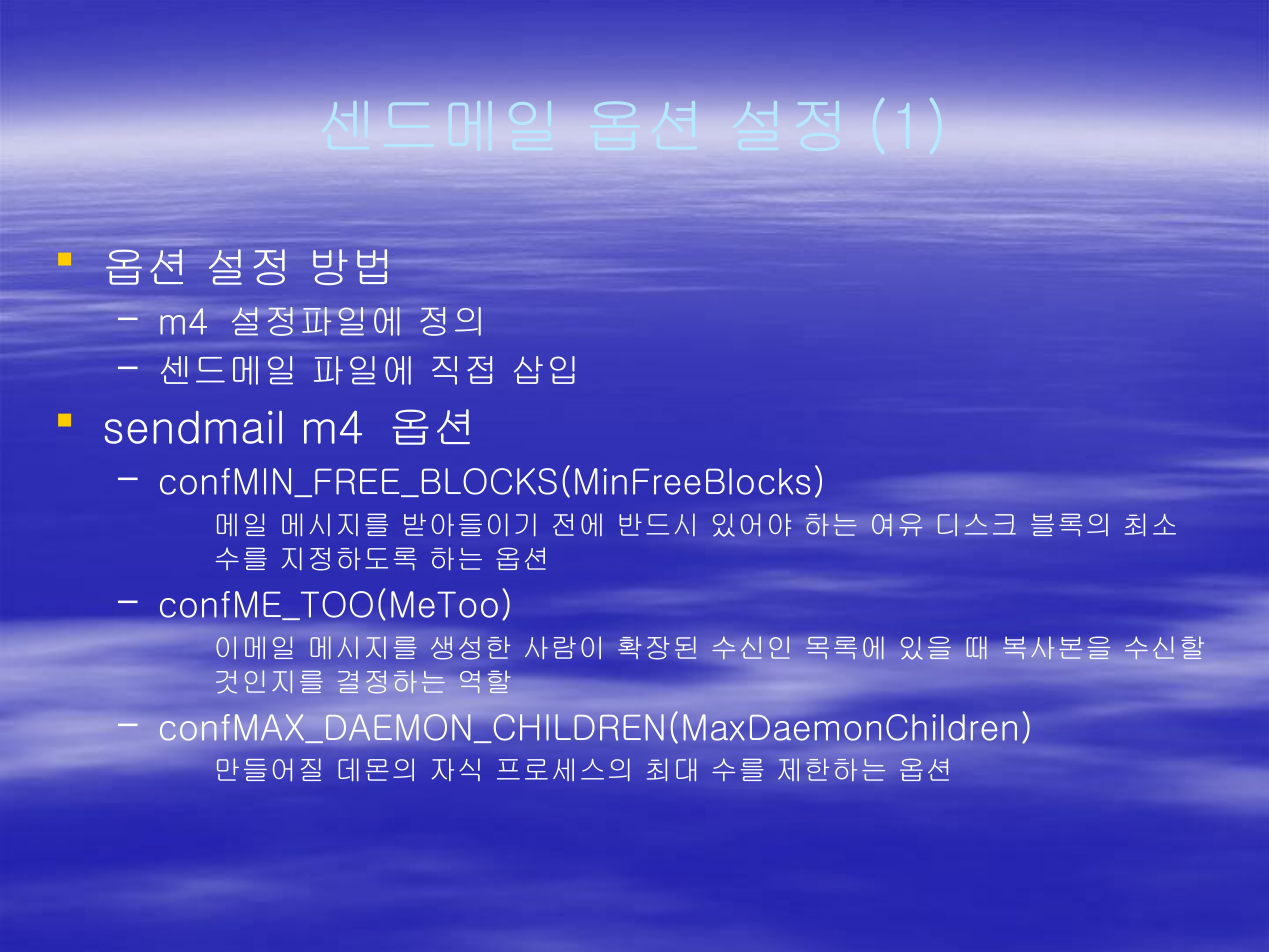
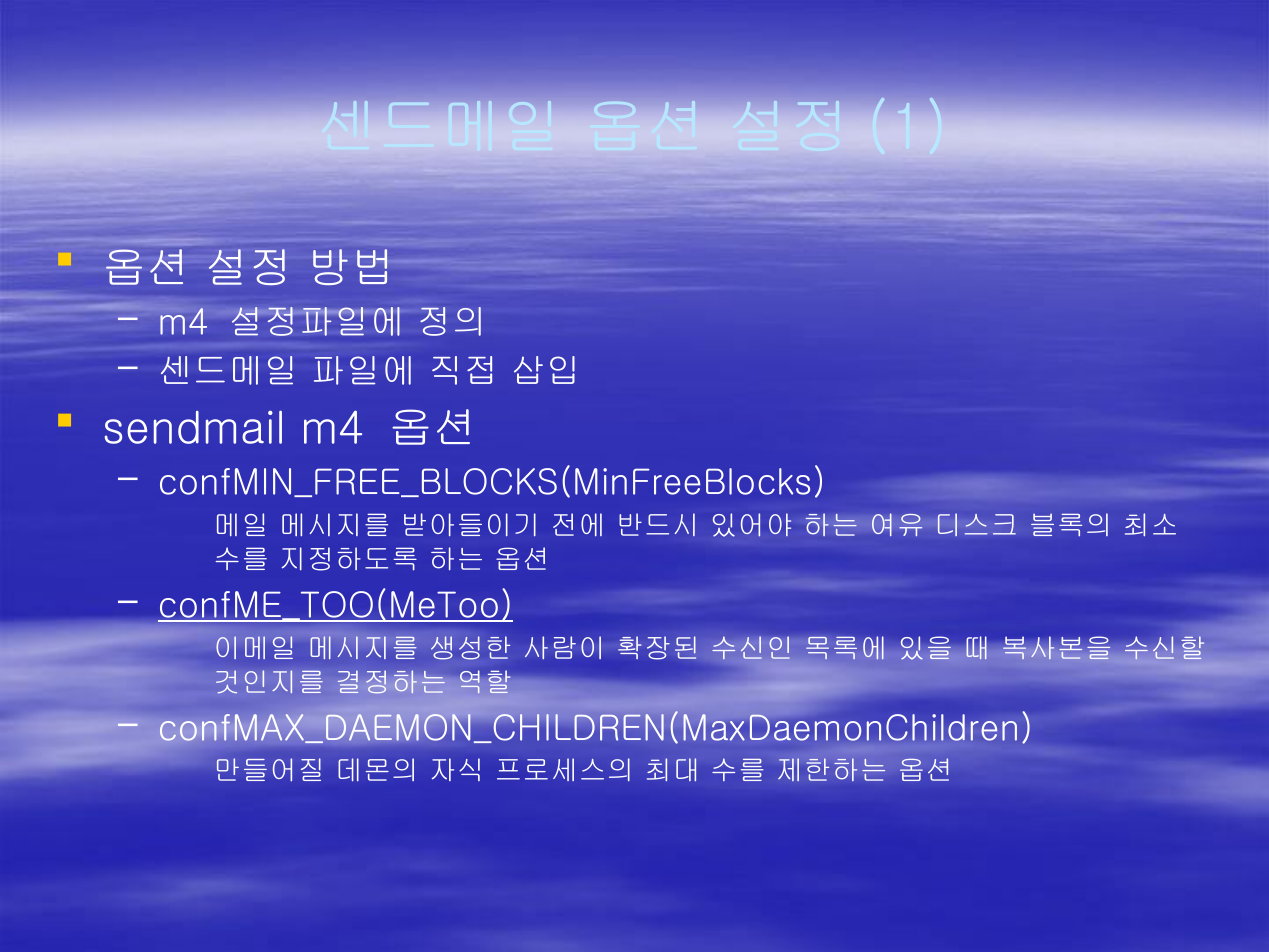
confME_TOO(MeToo underline: none -> present
